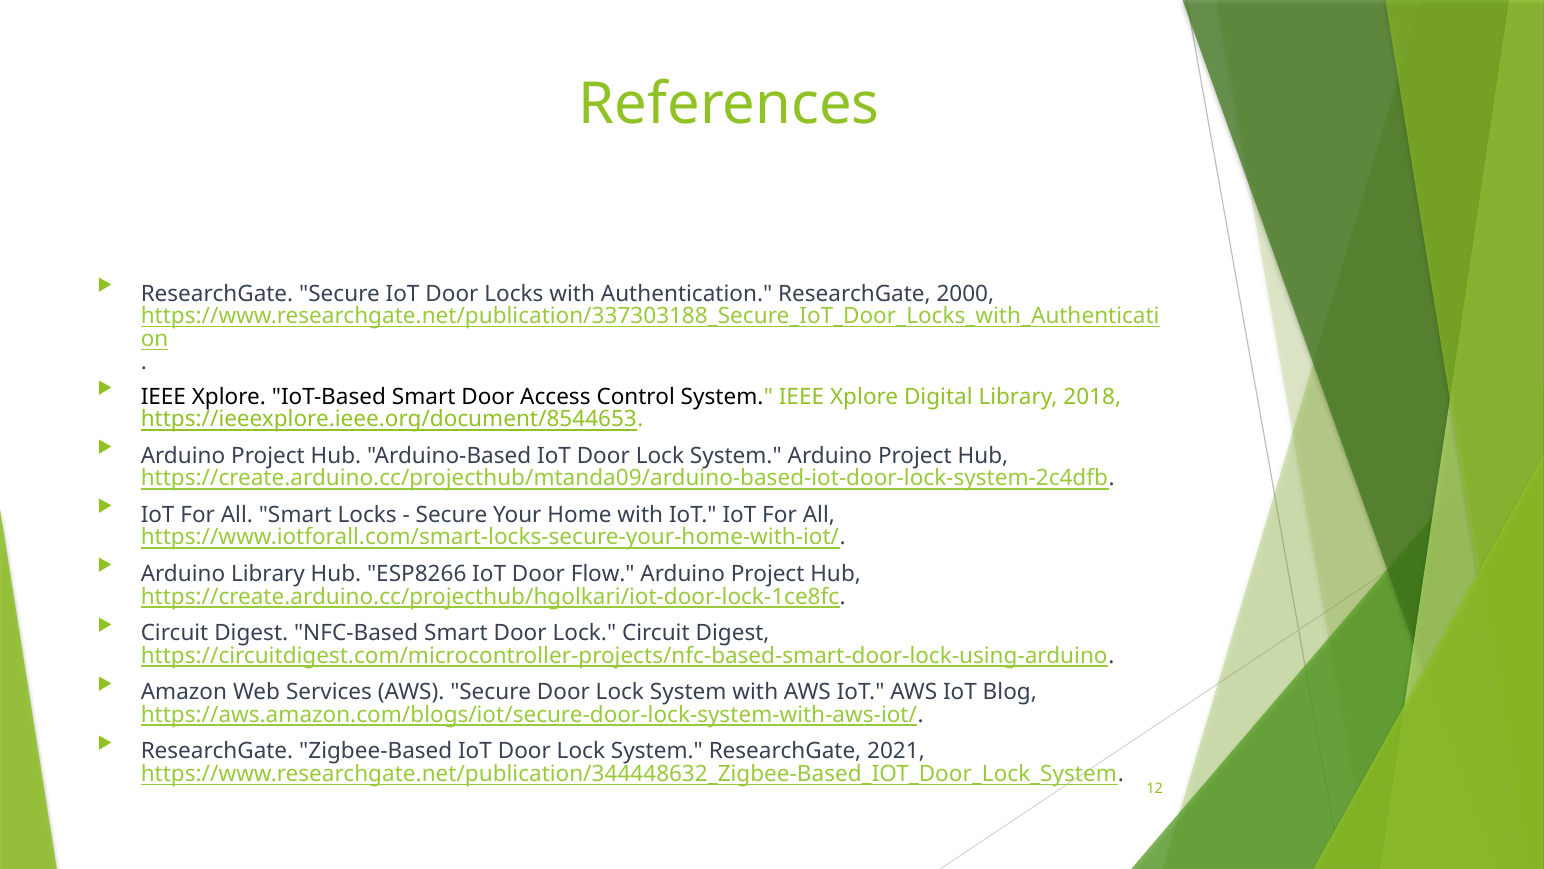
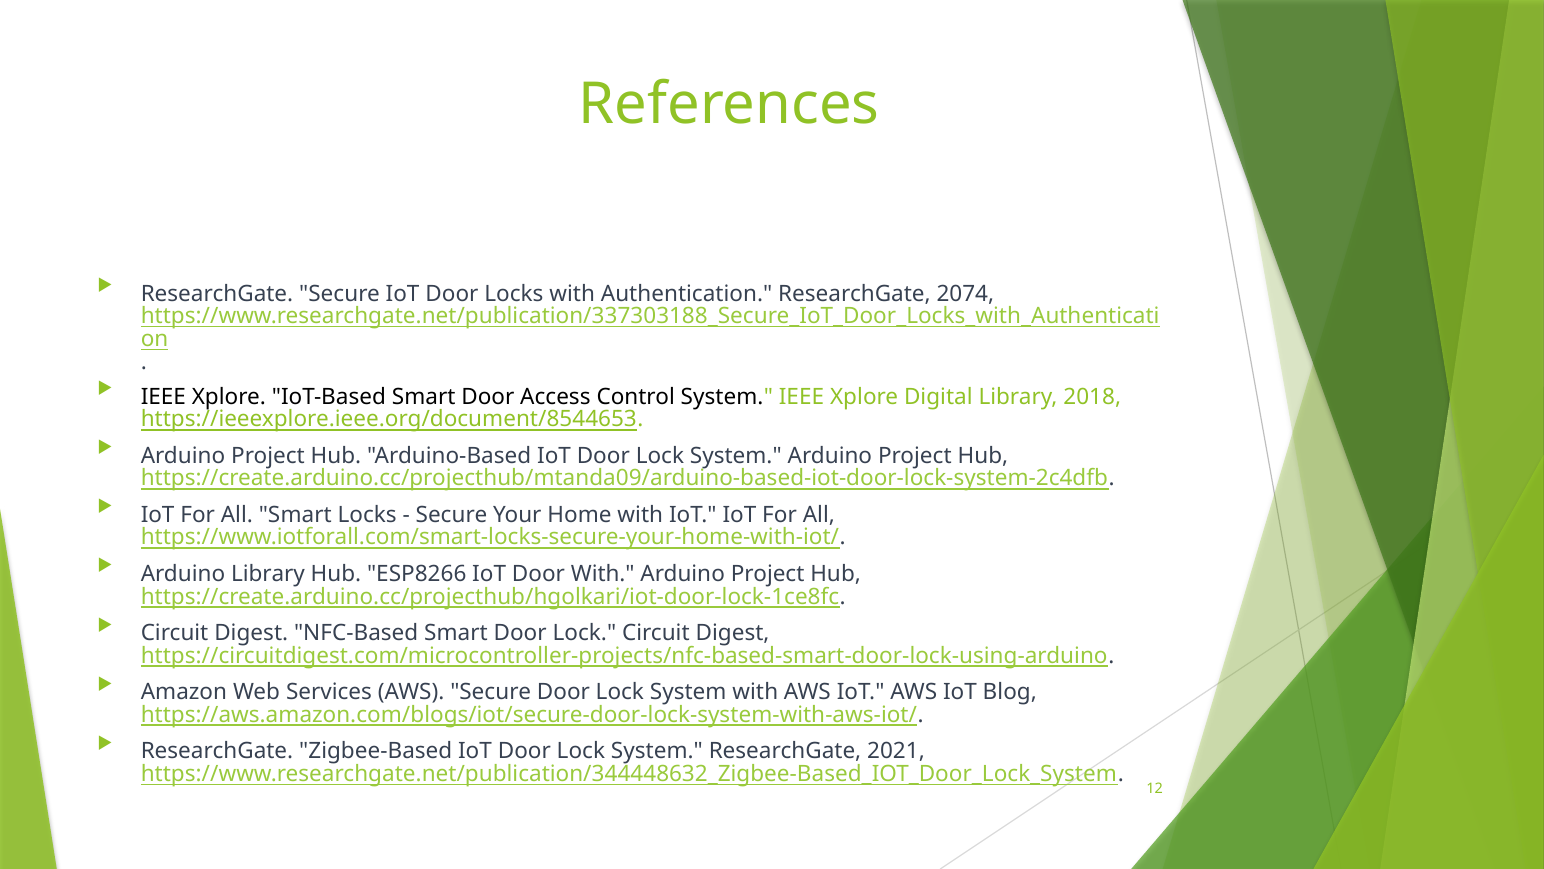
2000: 2000 -> 2074
Door Flow: Flow -> With
